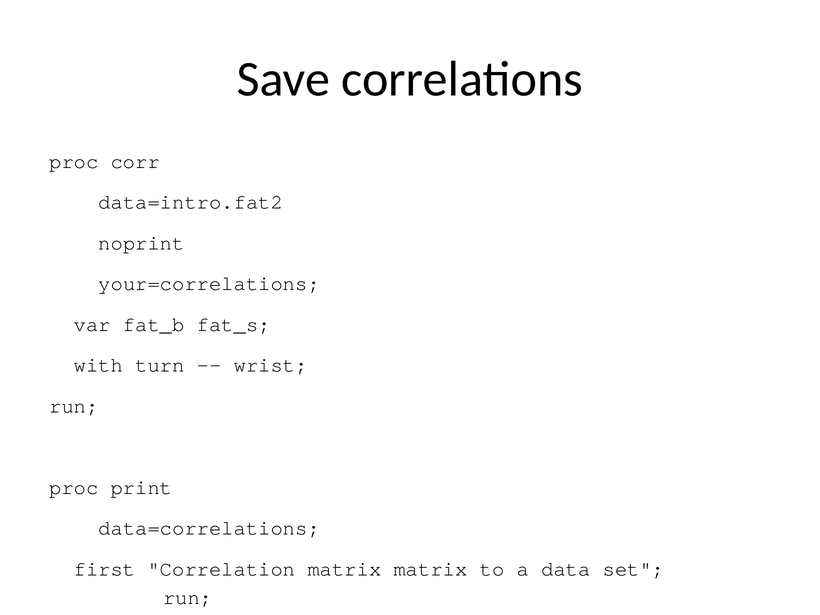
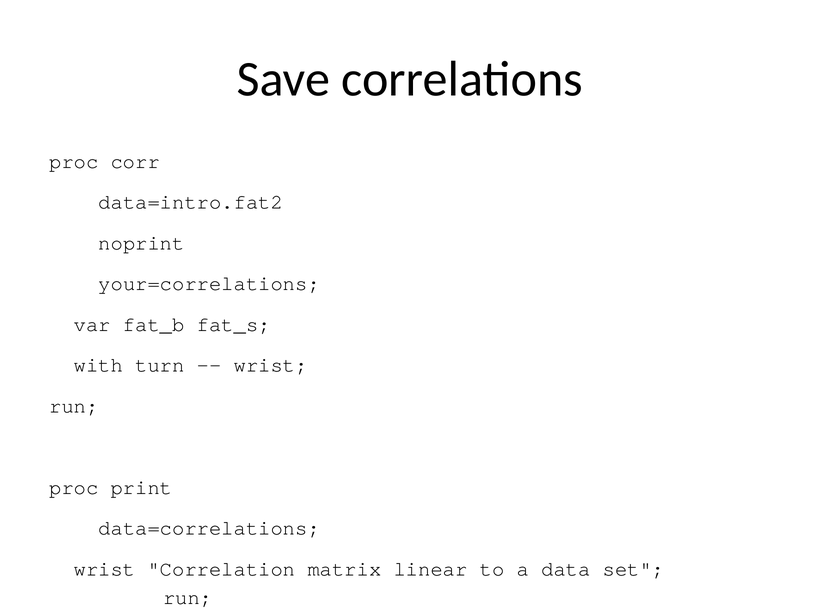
first at (105, 569): first -> wrist
matrix matrix: matrix -> linear
